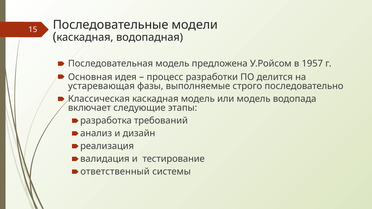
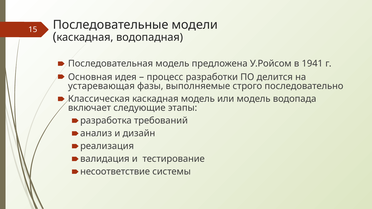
1957: 1957 -> 1941
ответственный: ответственный -> несоответствие
